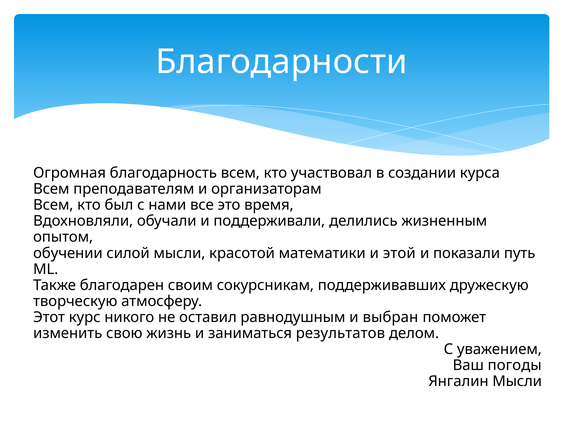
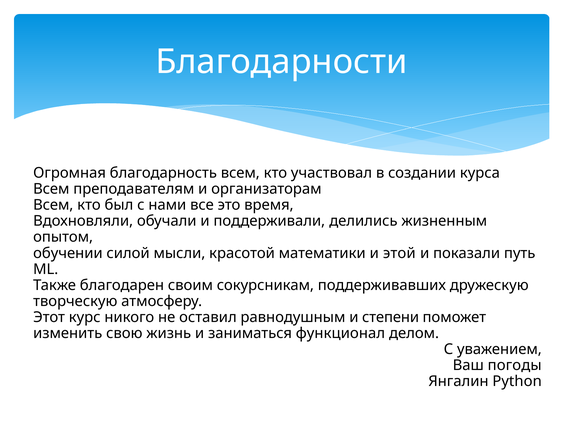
выбран: выбран -> степени
результатов: результатов -> функционал
Янгалин Мысли: Мысли -> Python
